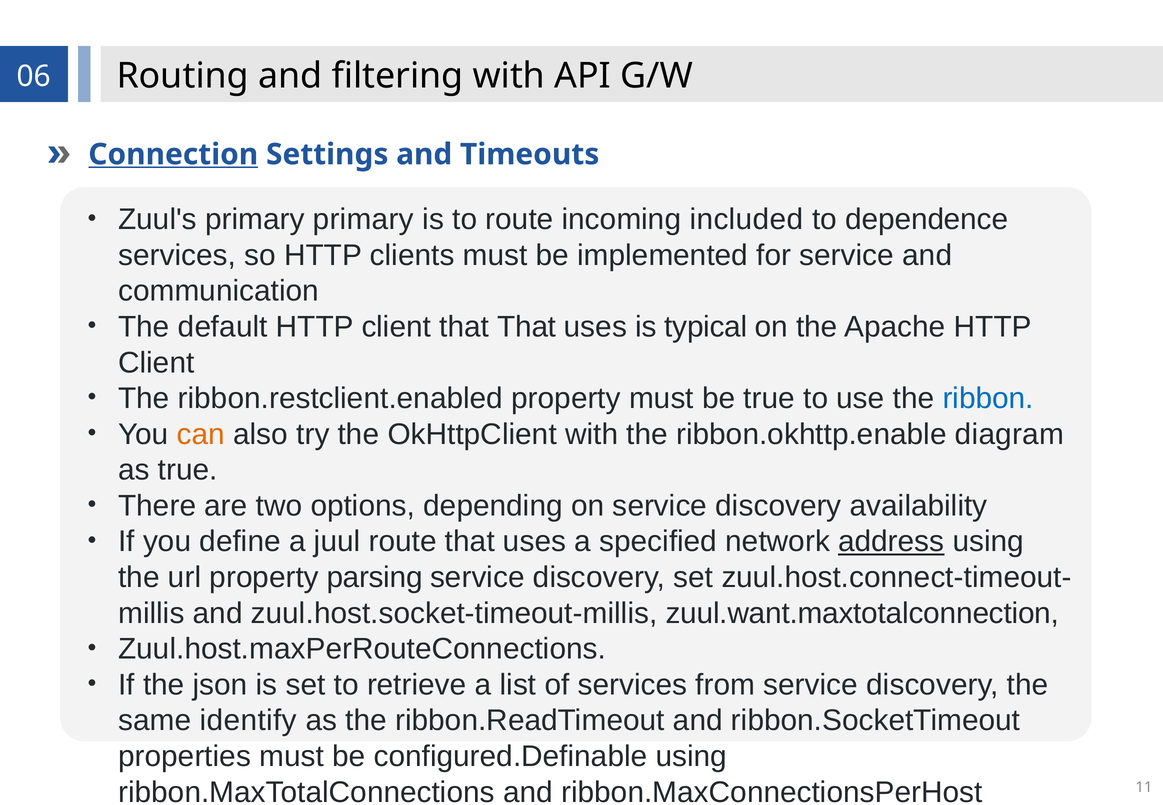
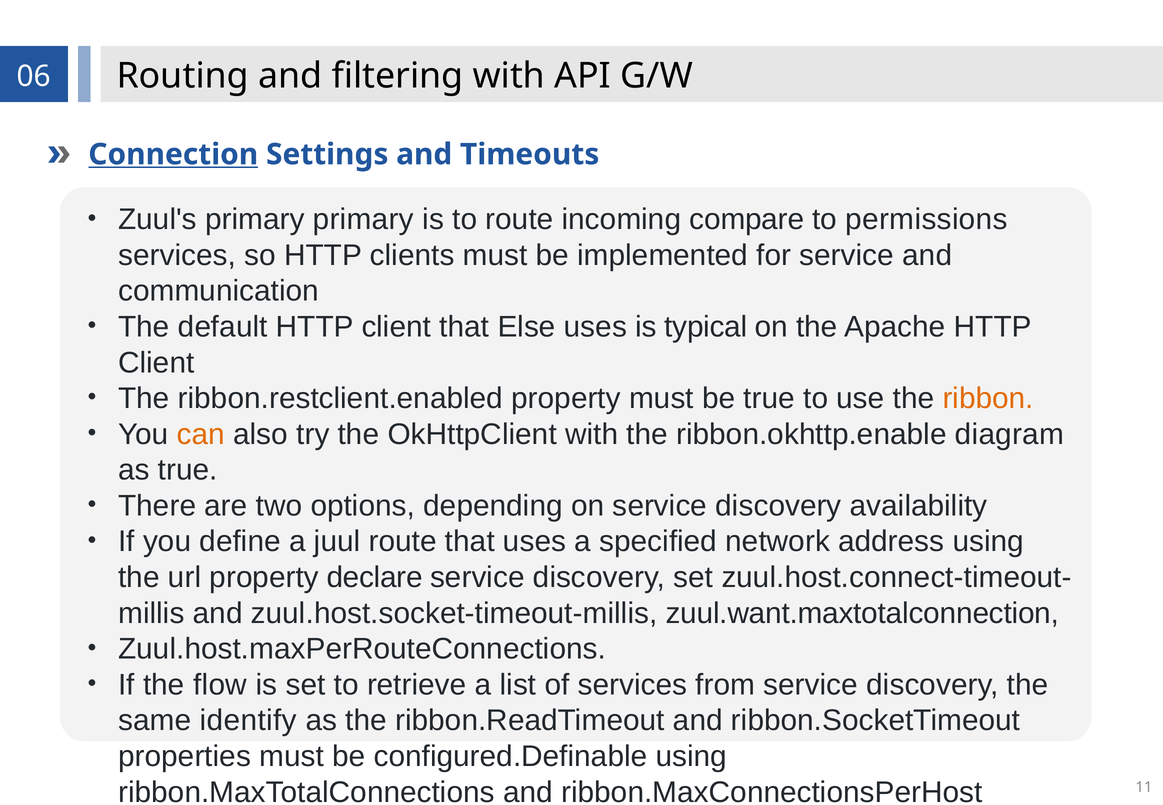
included: included -> compare
dependence: dependence -> permissions
that That: That -> Else
ribbon colour: blue -> orange
address underline: present -> none
parsing: parsing -> declare
json: json -> flow
